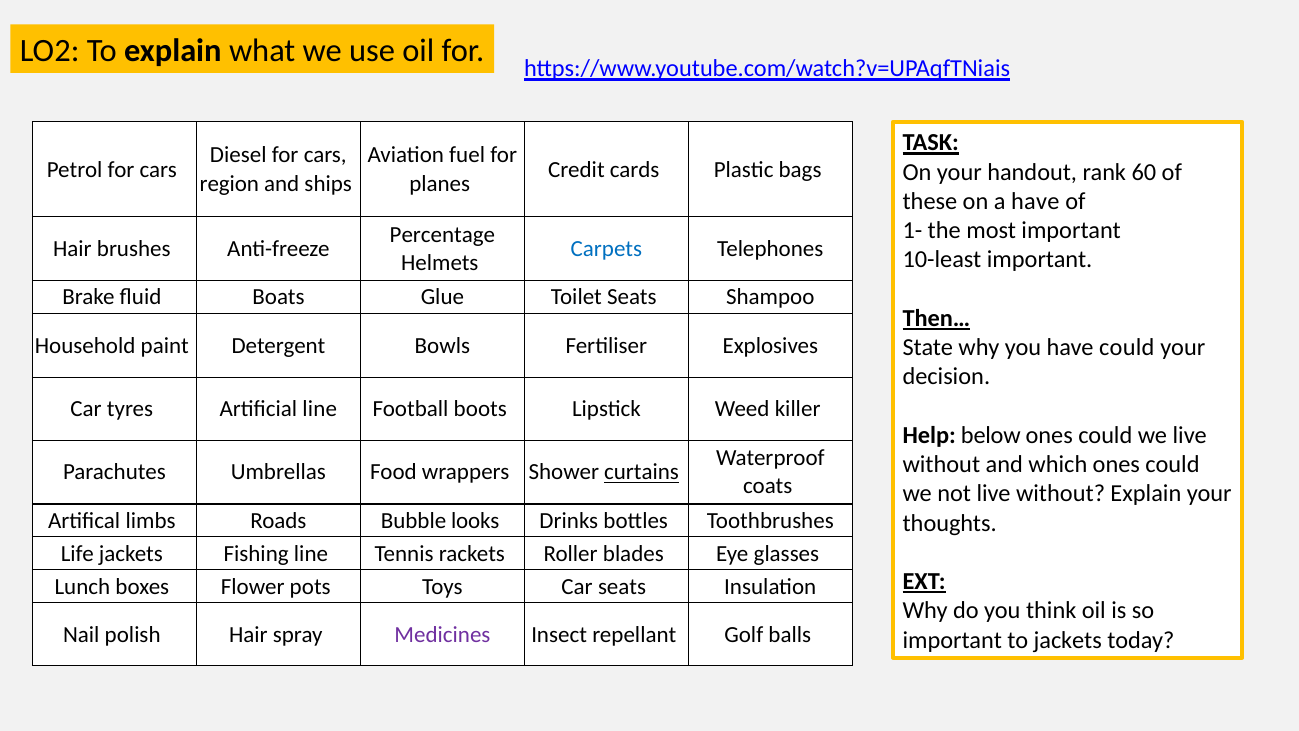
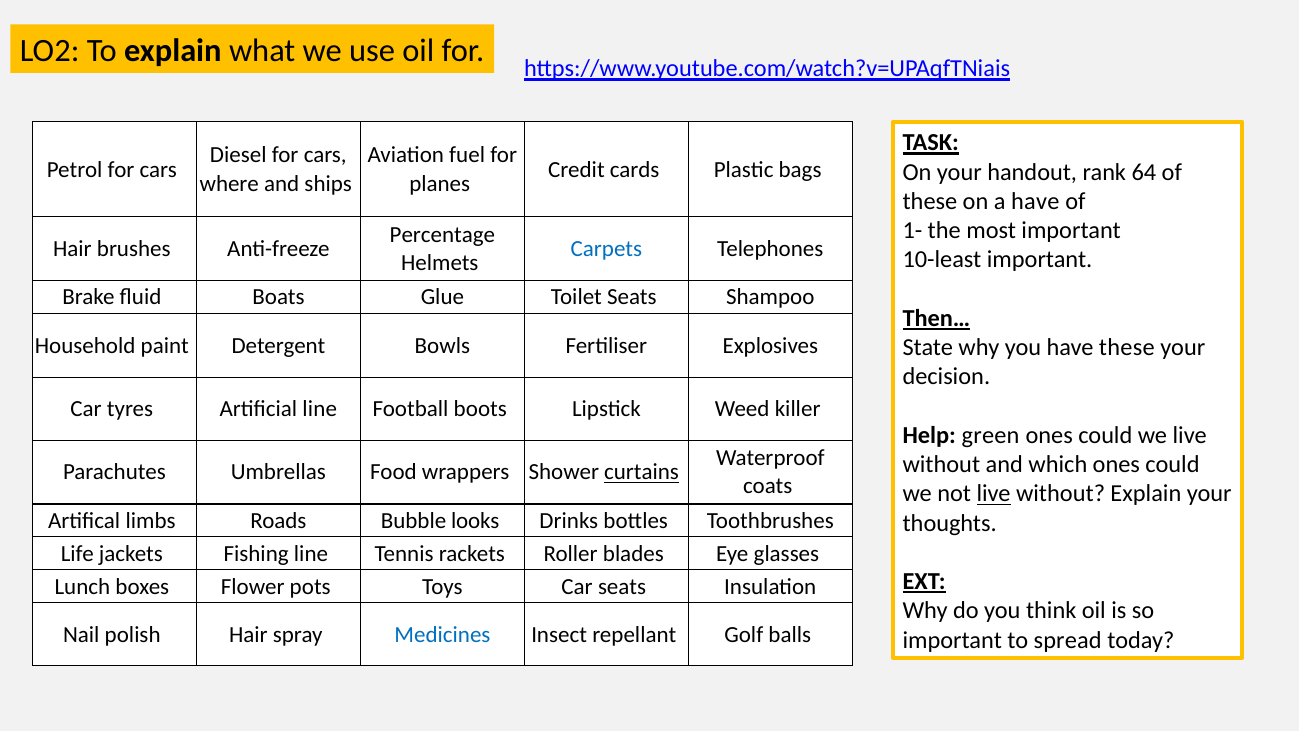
60: 60 -> 64
region: region -> where
have could: could -> these
below: below -> green
live at (994, 494) underline: none -> present
Medicines colour: purple -> blue
to jackets: jackets -> spread
